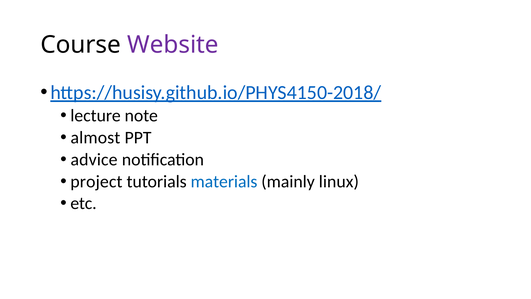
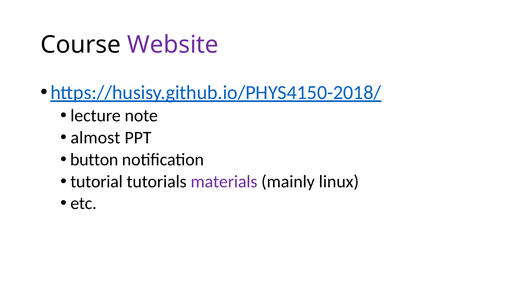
advice: advice -> button
project: project -> tutorial
materials colour: blue -> purple
